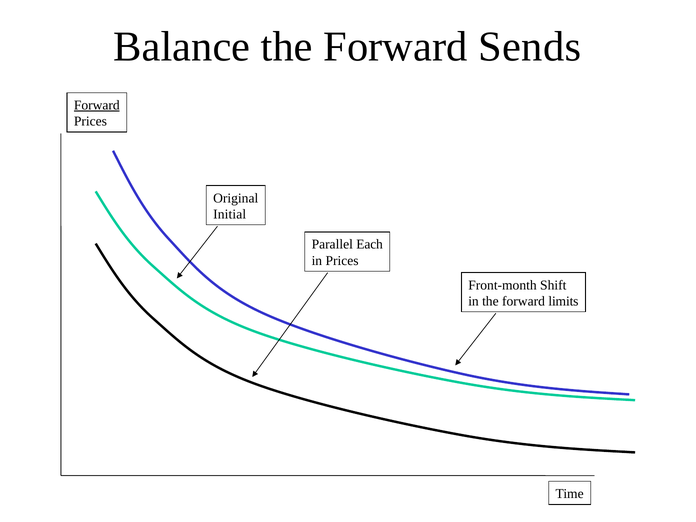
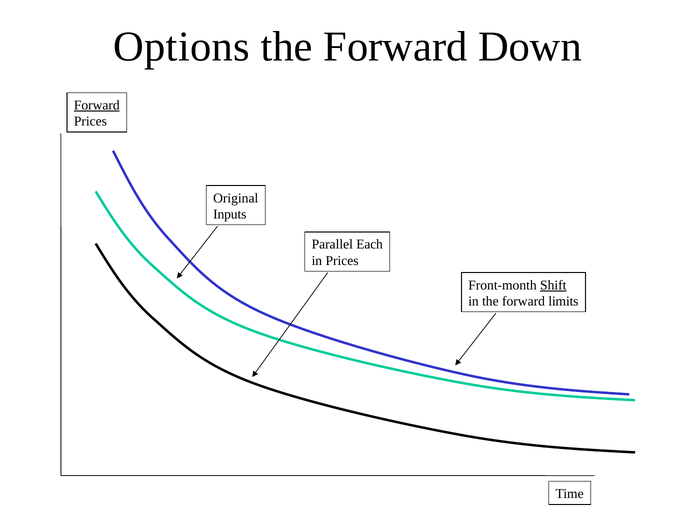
Balance: Balance -> Options
Sends: Sends -> Down
Initial: Initial -> Inputs
Shift underline: none -> present
